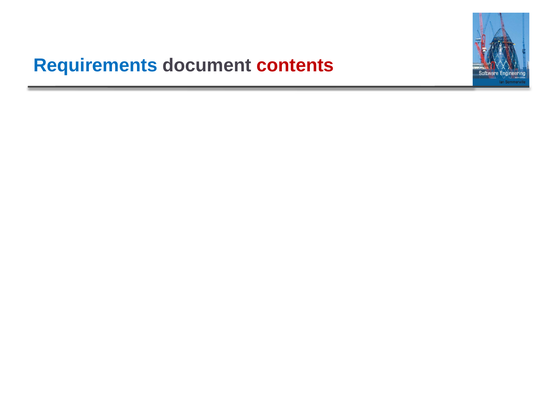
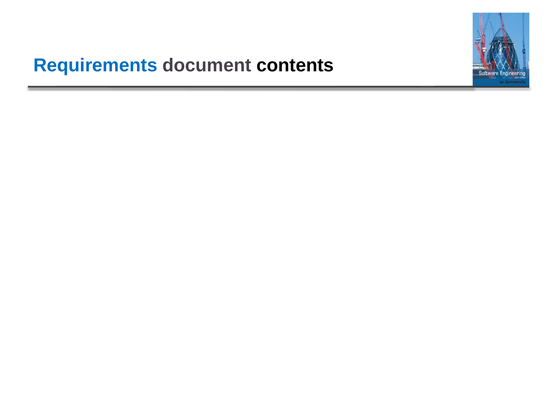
contents colour: red -> black
